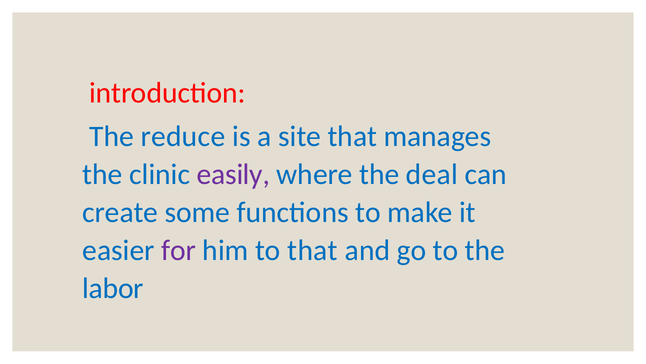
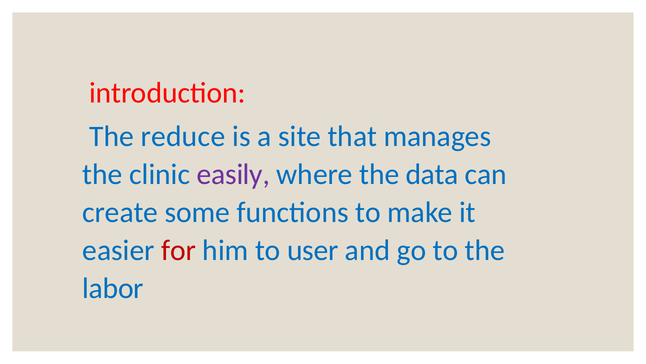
deal: deal -> data
for colour: purple -> red
to that: that -> user
